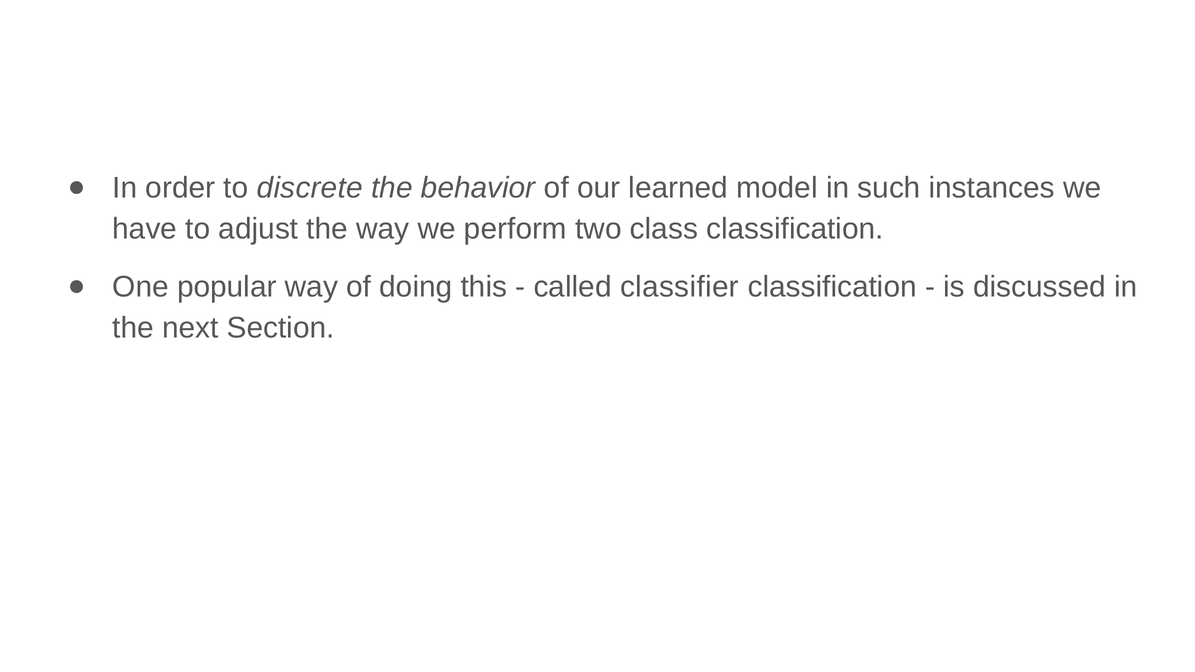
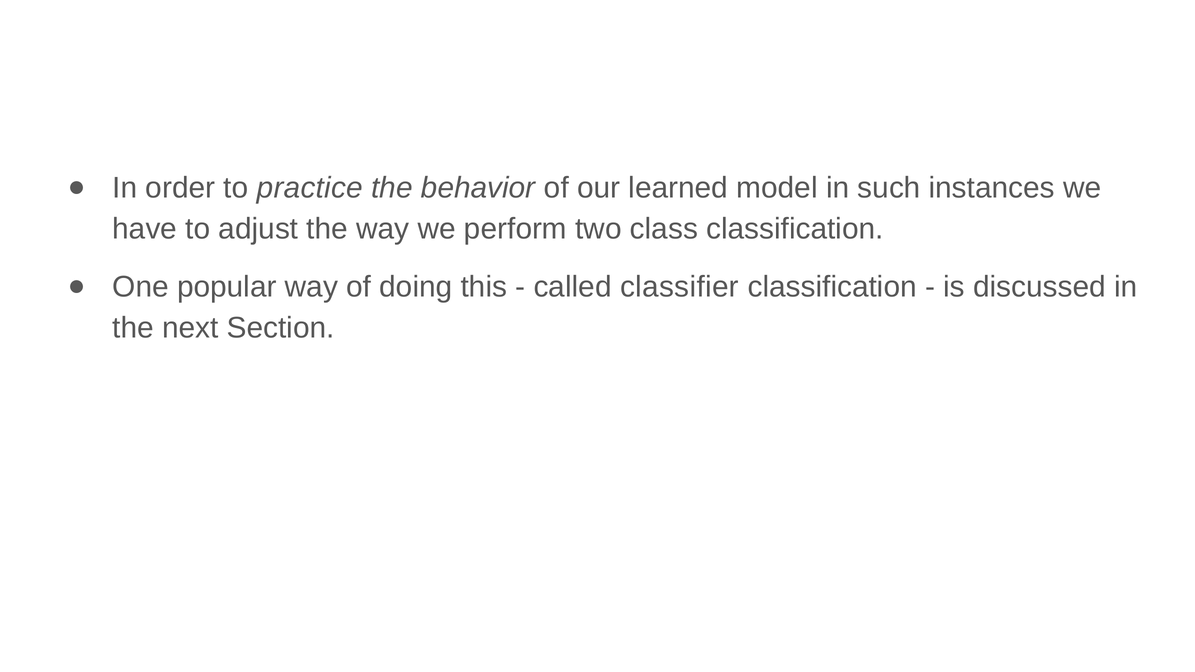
discrete: discrete -> practice
